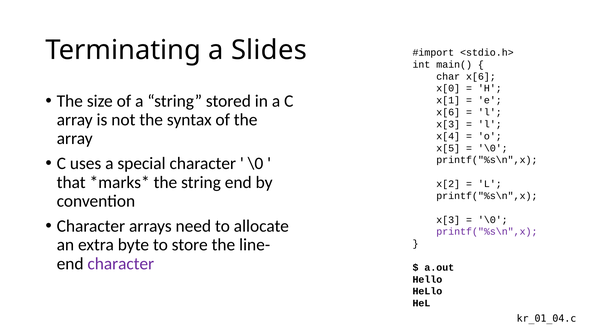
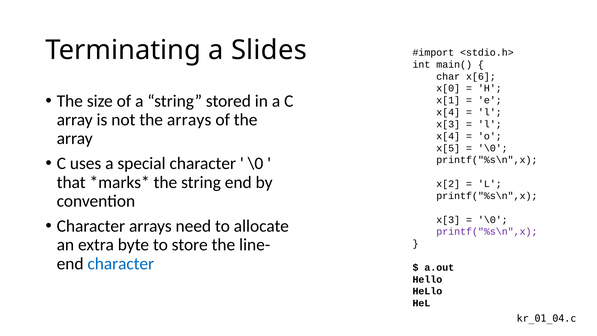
x[6 at (448, 112): x[6 -> x[4
the syntax: syntax -> arrays
character at (121, 264) colour: purple -> blue
